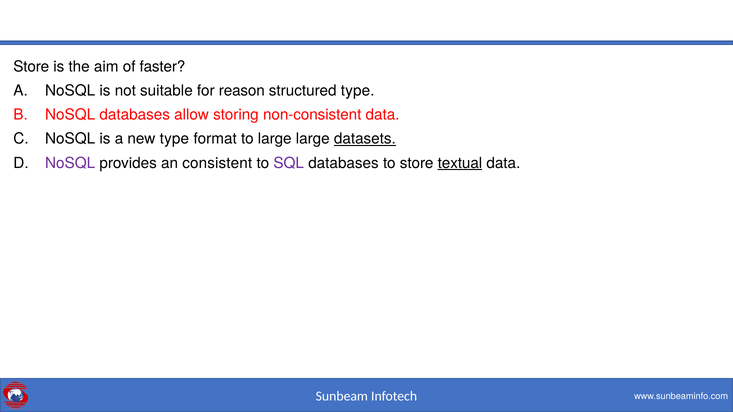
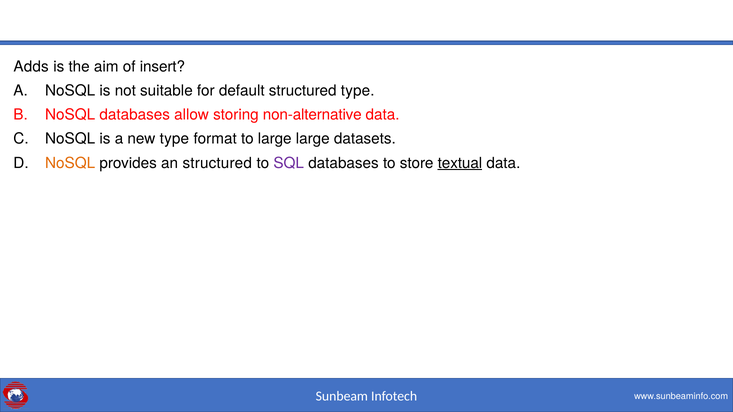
Store at (31, 67): Store -> Adds
faster: faster -> insert
reason: reason -> default
non-consistent: non-consistent -> non-alternative
datasets underline: present -> none
NoSQL at (70, 163) colour: purple -> orange
an consistent: consistent -> structured
